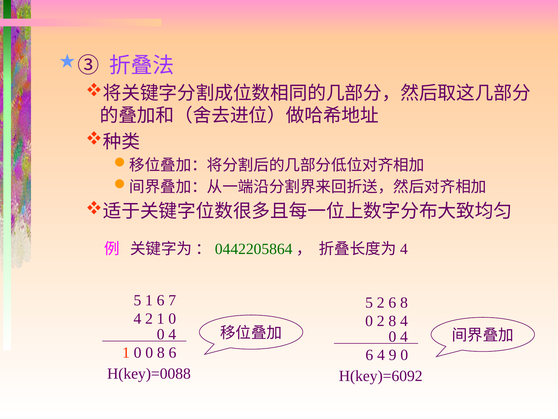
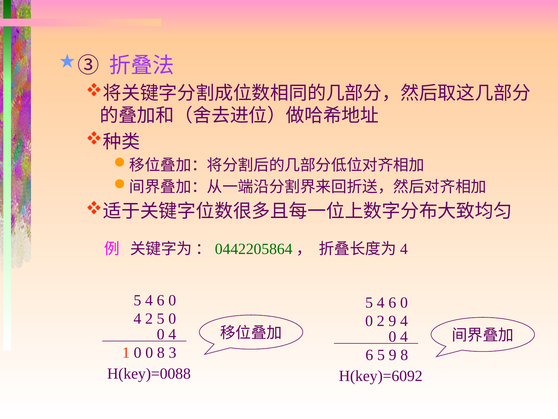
1 at (149, 300): 1 -> 4
7 at (172, 300): 7 -> 0
2 at (381, 302): 2 -> 4
8 at (404, 302): 8 -> 0
2 1: 1 -> 5
2 8: 8 -> 9
8 6: 6 -> 3
6 4: 4 -> 5
9 0: 0 -> 8
